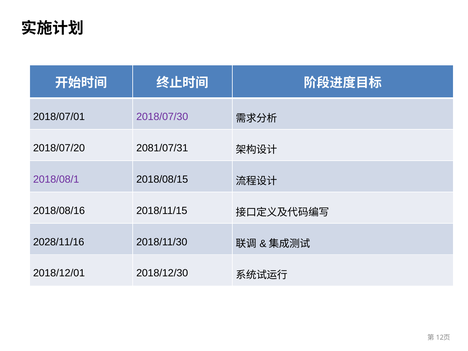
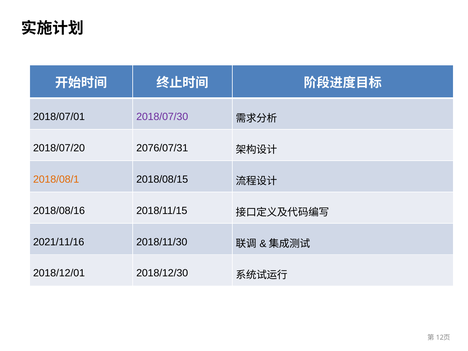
2081/07/31: 2081/07/31 -> 2076/07/31
2018/08/1 colour: purple -> orange
2028/11/16: 2028/11/16 -> 2021/11/16
